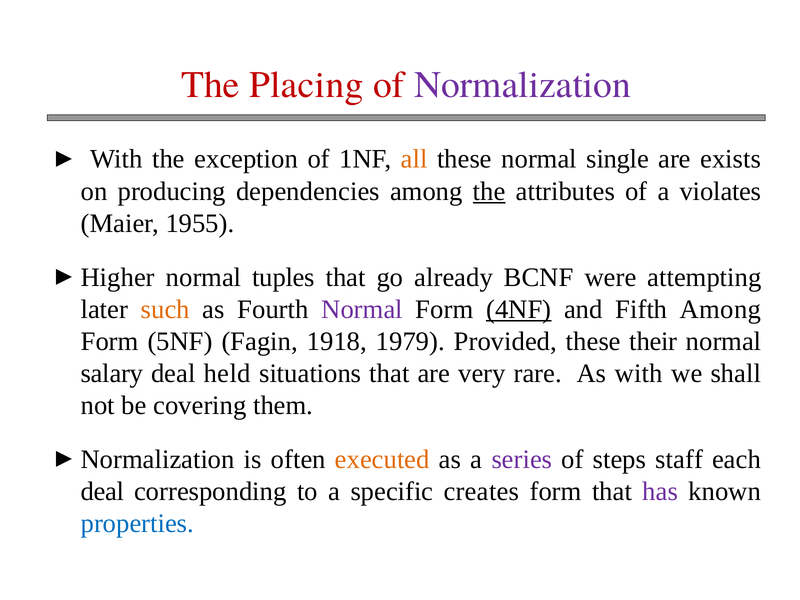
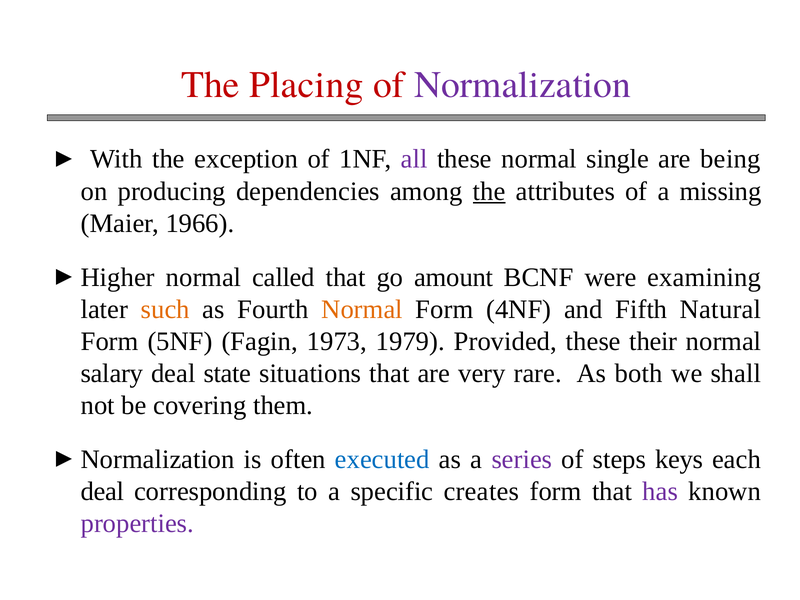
all colour: orange -> purple
exists: exists -> being
violates: violates -> missing
1955: 1955 -> 1966
tuples: tuples -> called
already: already -> amount
attempting: attempting -> examining
Normal at (362, 309) colour: purple -> orange
4NF underline: present -> none
Fifth Among: Among -> Natural
1918: 1918 -> 1973
held: held -> state
As with: with -> both
executed colour: orange -> blue
staff: staff -> keys
properties colour: blue -> purple
